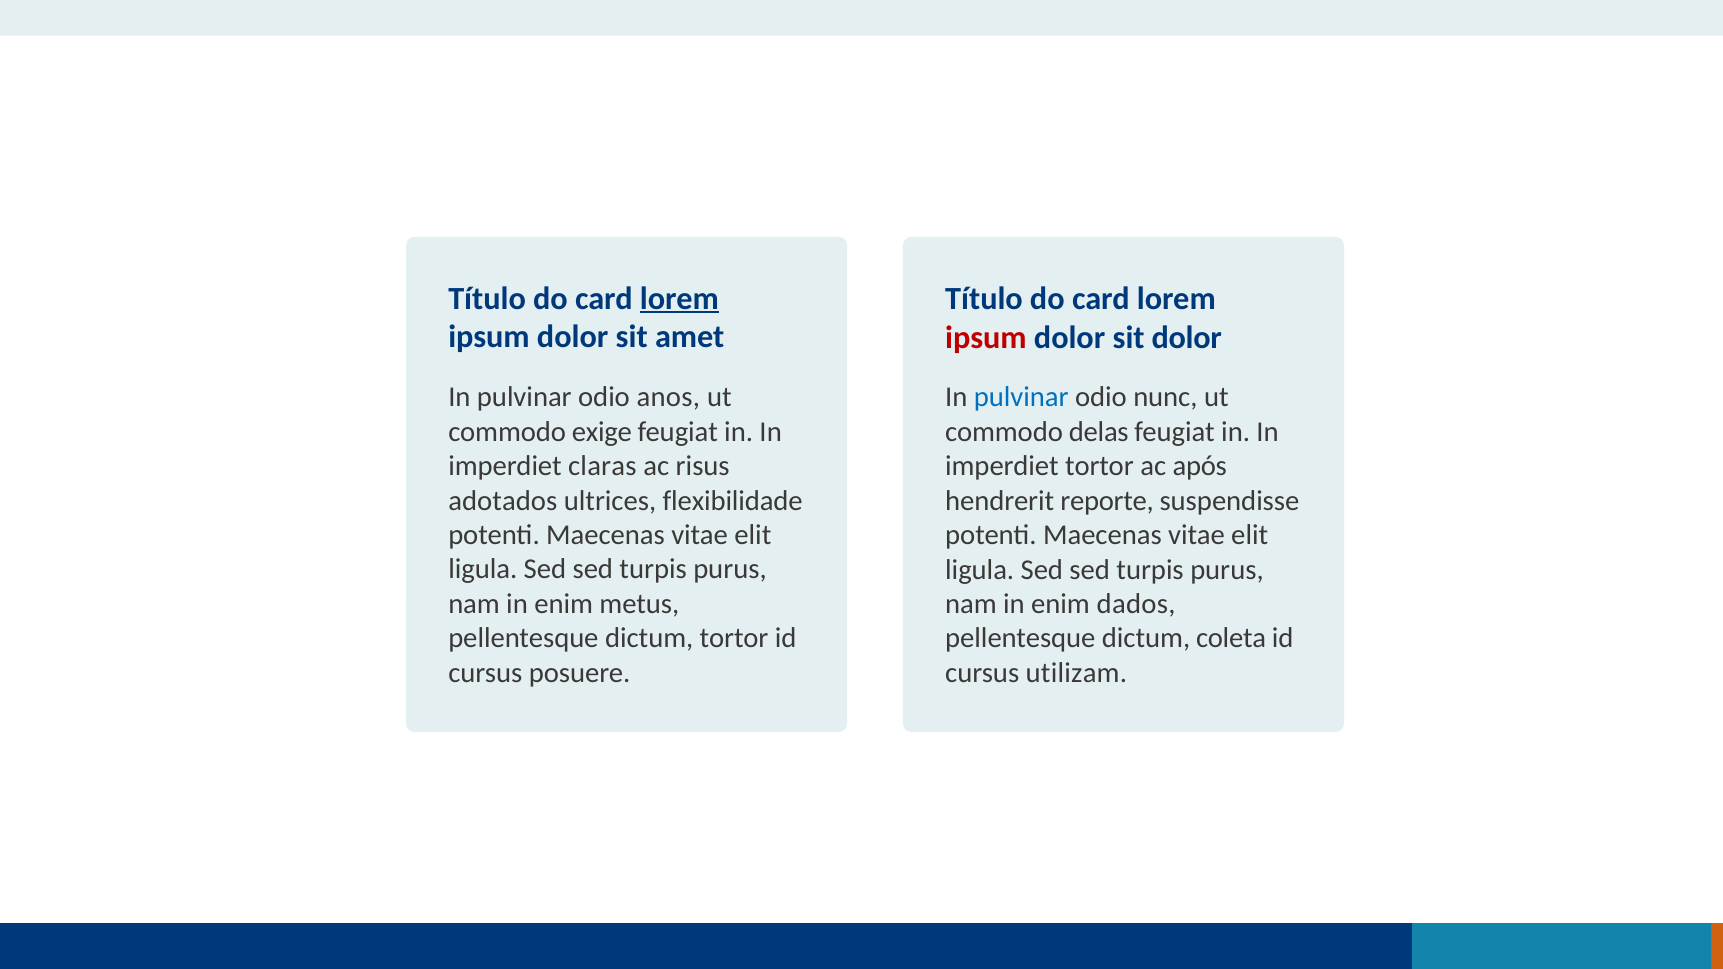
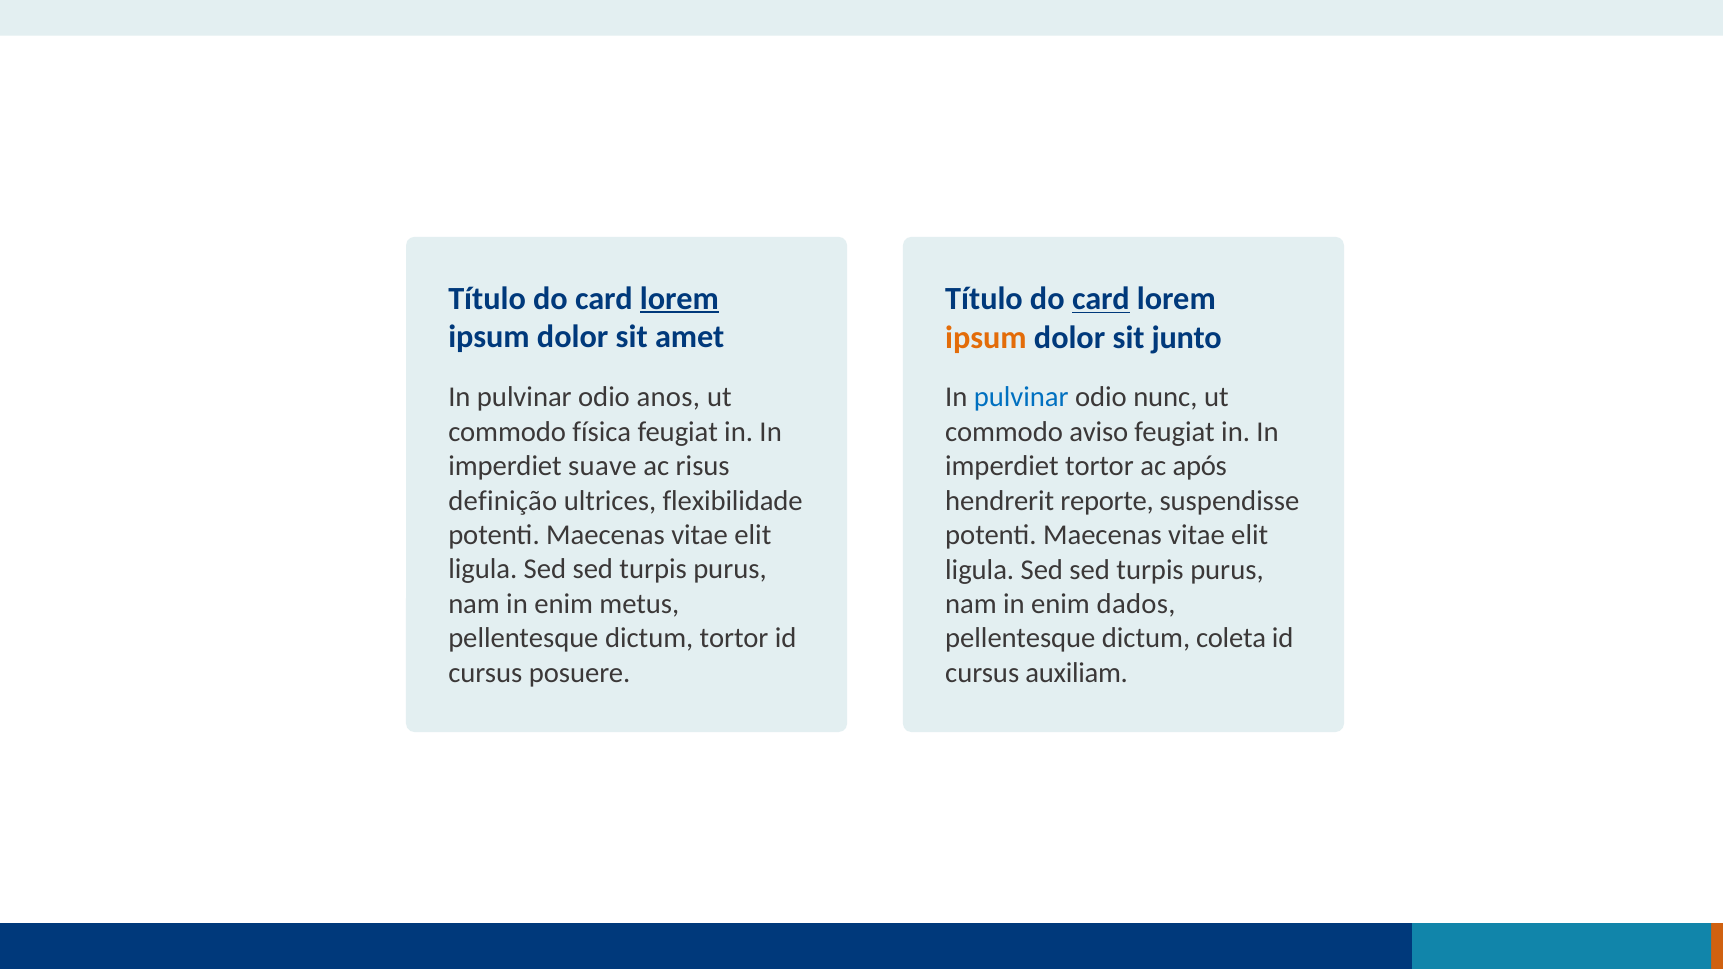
card at (1101, 299) underline: none -> present
ipsum at (986, 337) colour: red -> orange
sit dolor: dolor -> junto
exige: exige -> física
delas: delas -> aviso
claras: claras -> suave
adotados: adotados -> definição
utilizam: utilizam -> auxiliam
